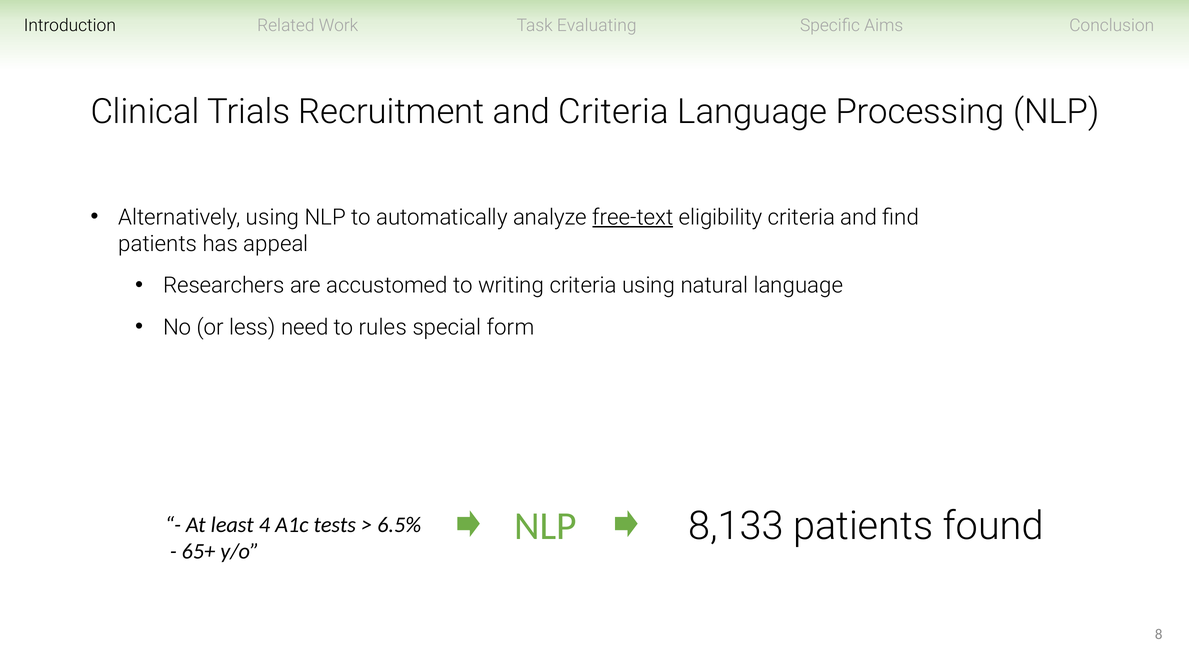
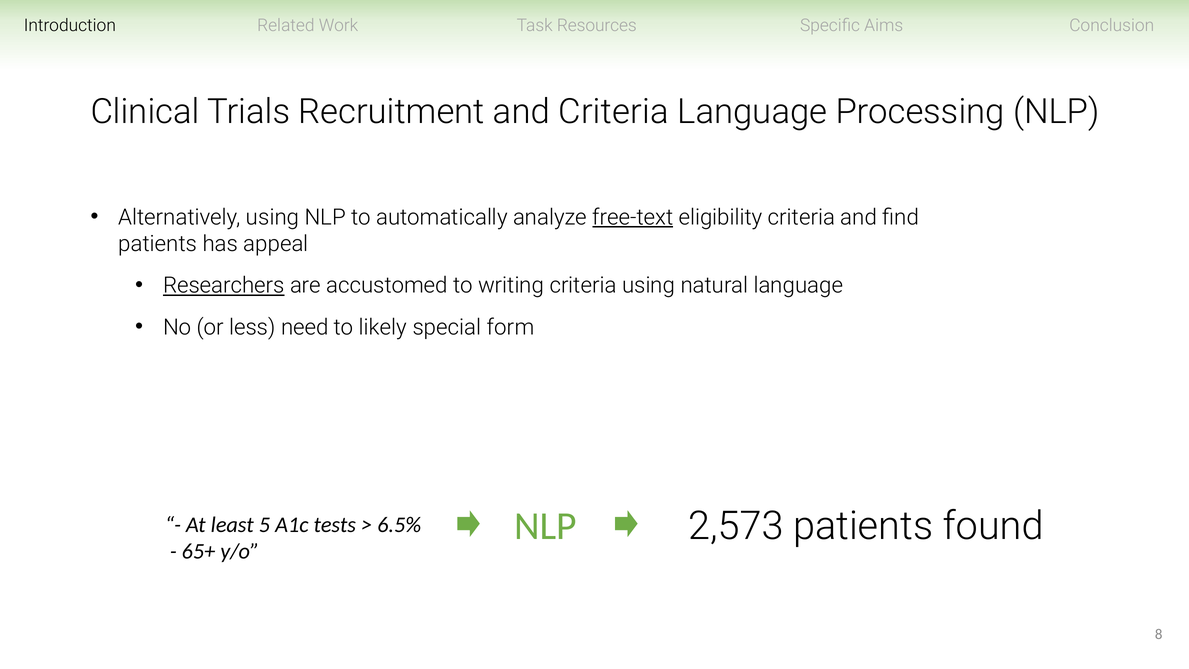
Evaluating: Evaluating -> Resources
Researchers underline: none -> present
rules: rules -> likely
8,133: 8,133 -> 2,573
4: 4 -> 5
